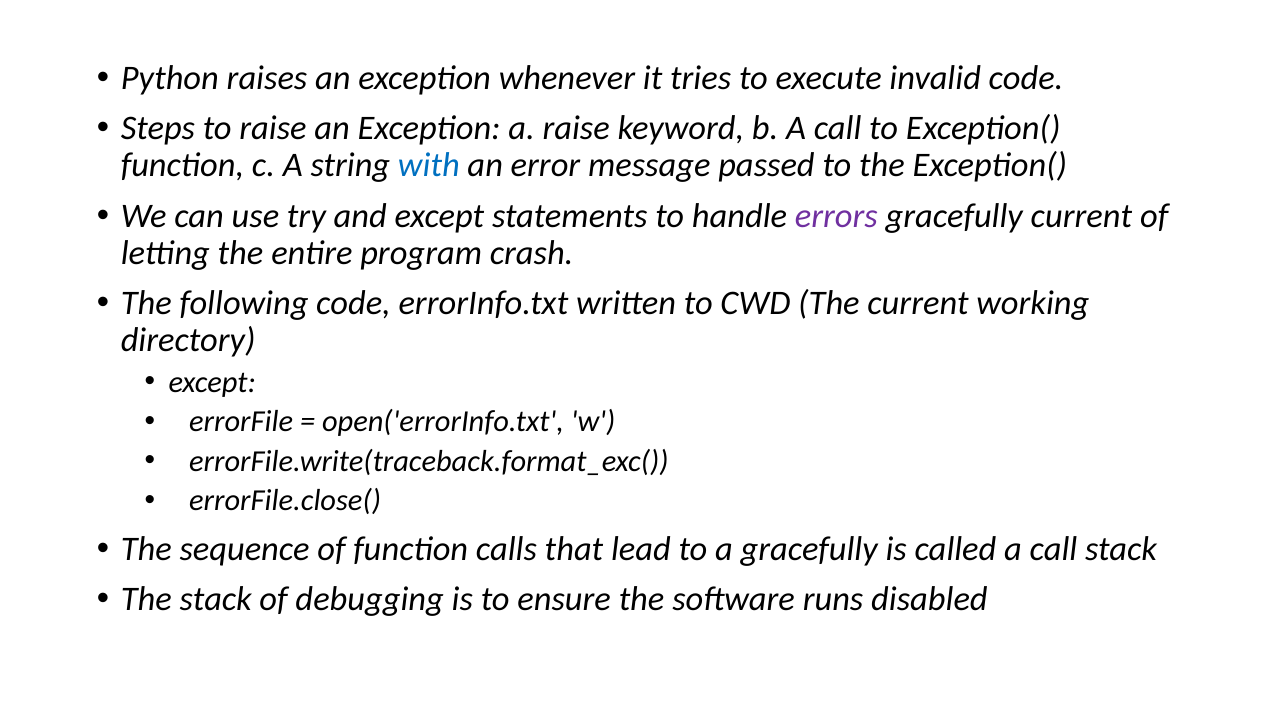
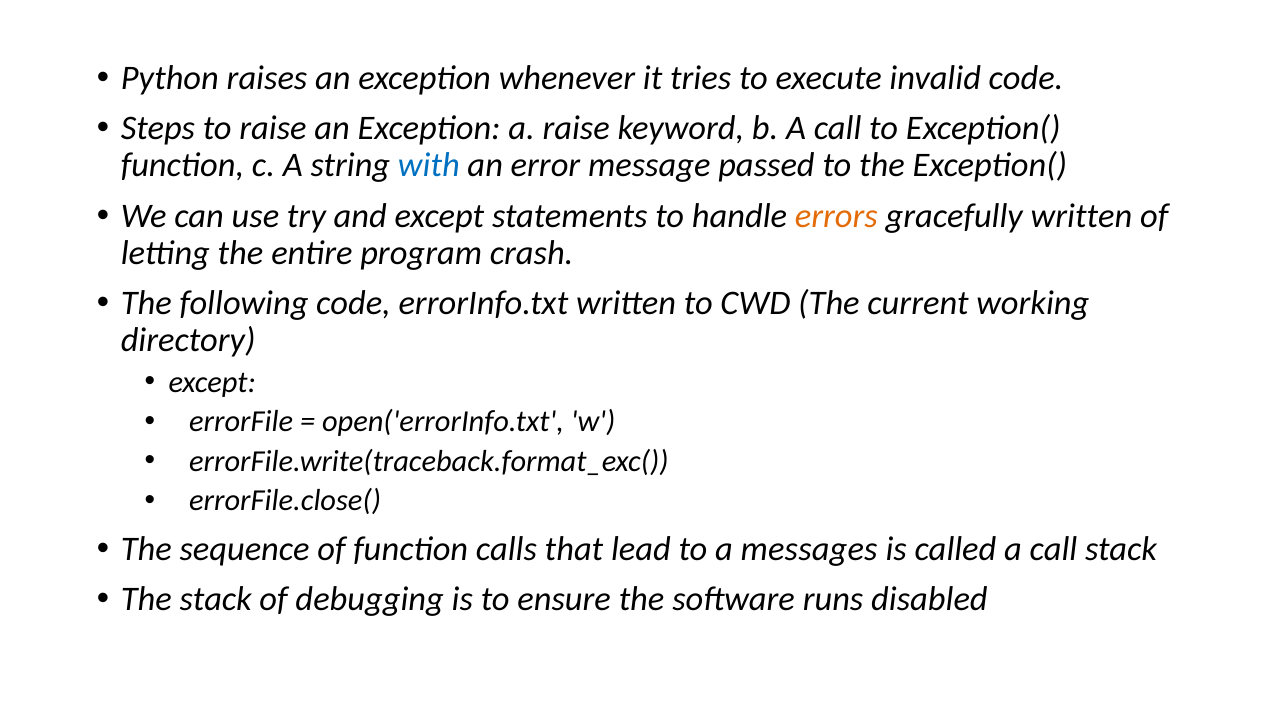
errors colour: purple -> orange
gracefully current: current -> written
a gracefully: gracefully -> messages
